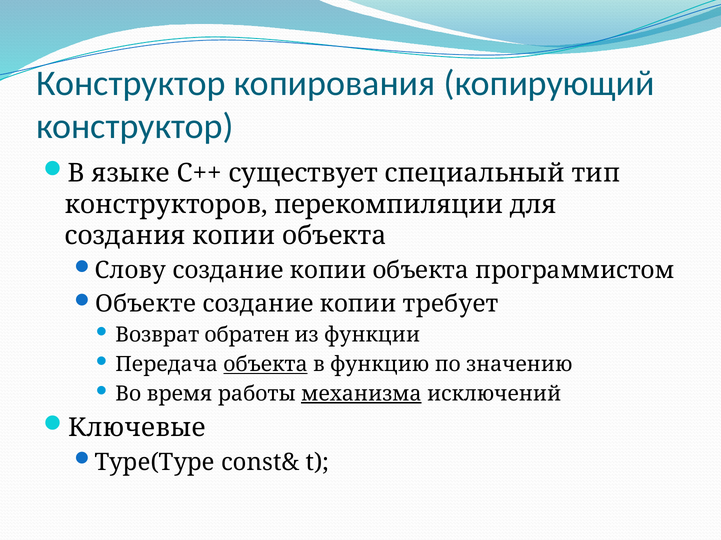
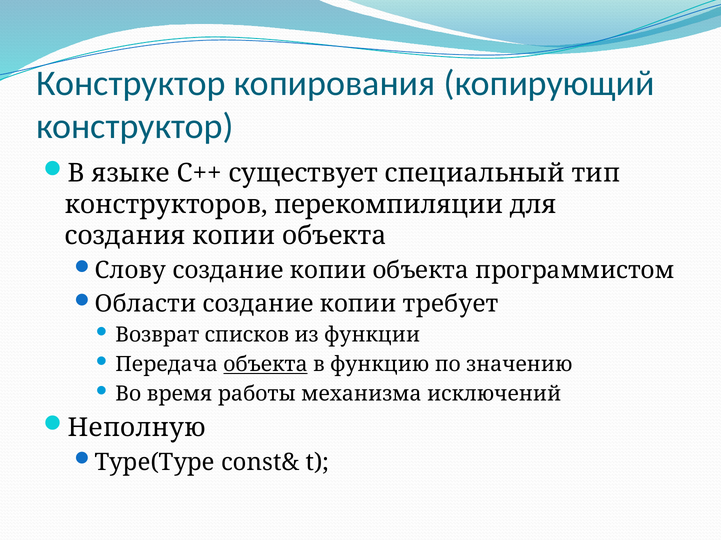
Объекте: Объекте -> Области
обратен: обратен -> списков
механизма underline: present -> none
Ключевые: Ключевые -> Неполную
